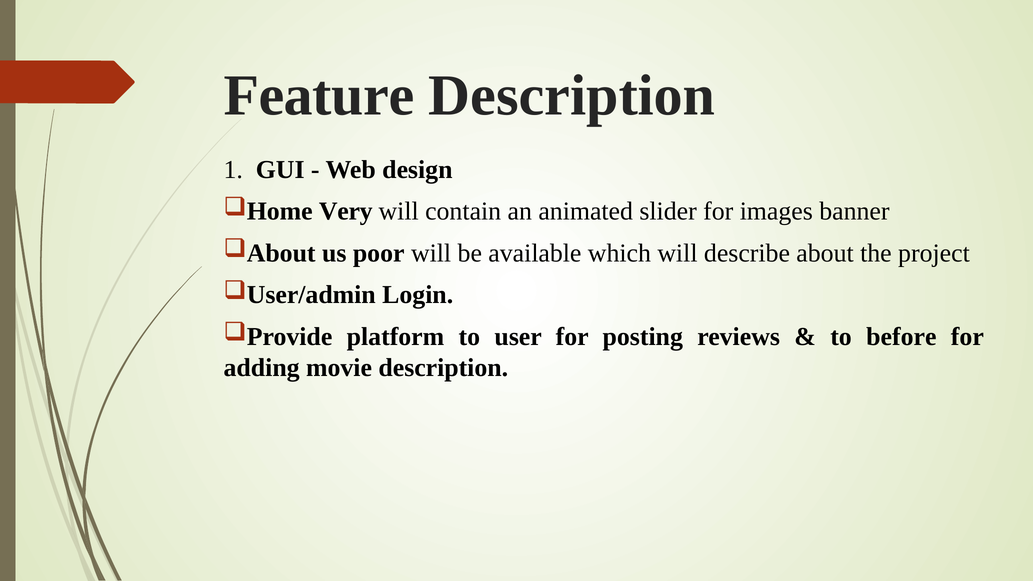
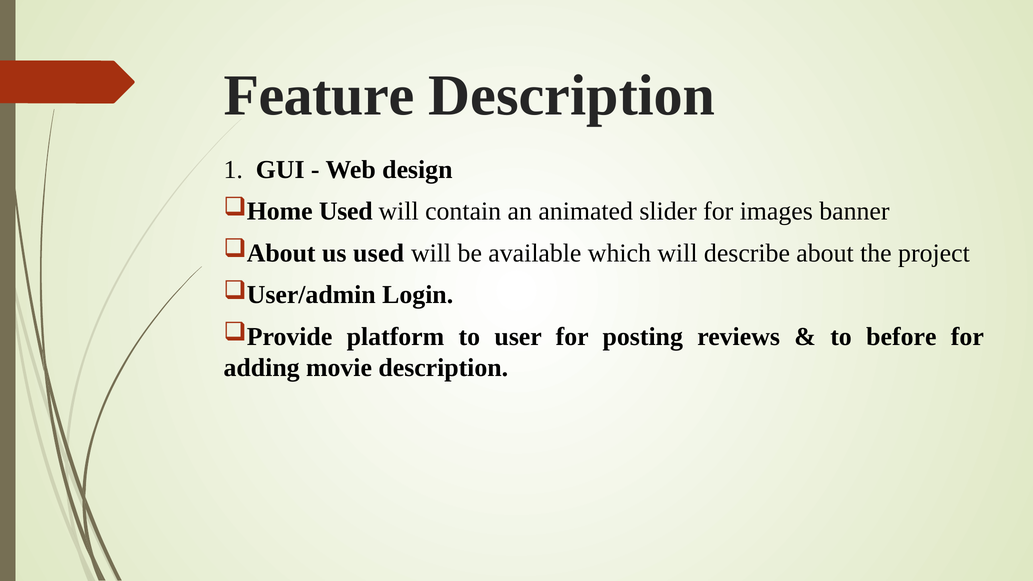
Very at (346, 211): Very -> Used
us poor: poor -> used
